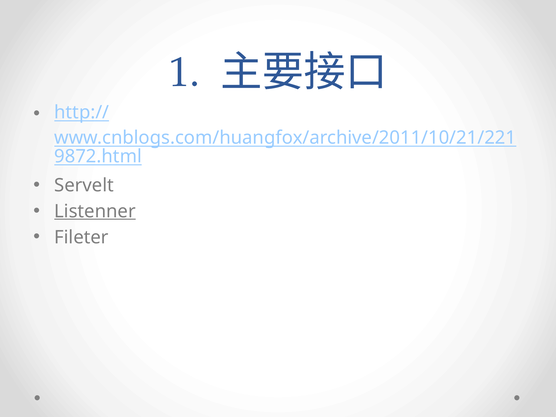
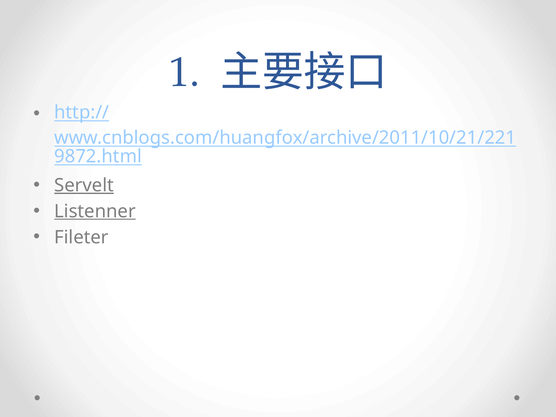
Servelt underline: none -> present
